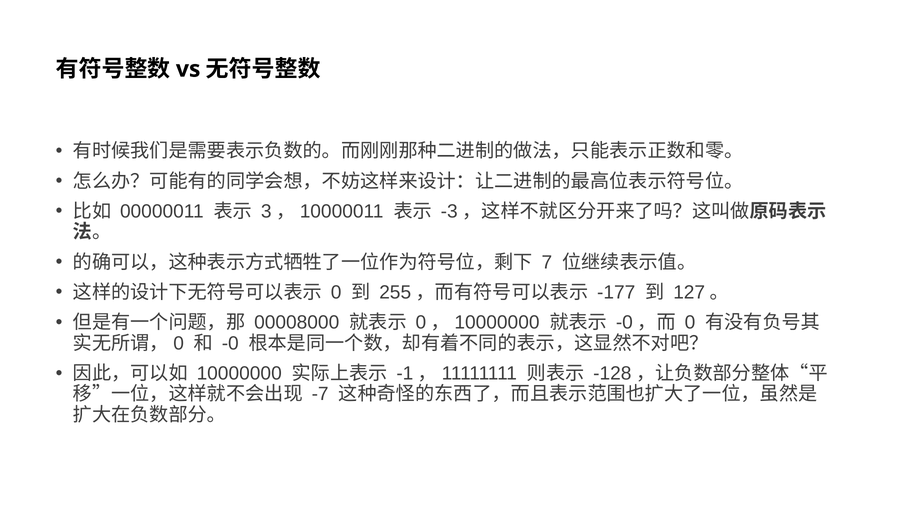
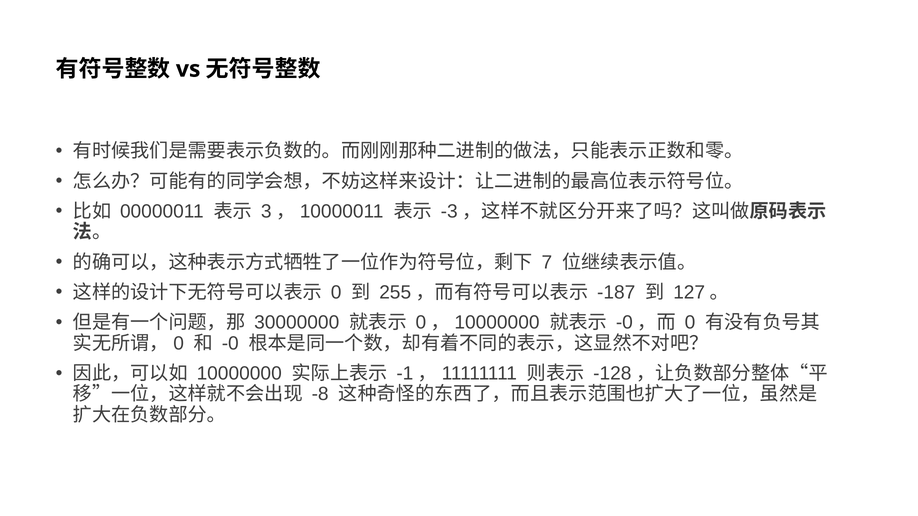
-177: -177 -> -187
00008000: 00008000 -> 30000000
-7: -7 -> -8
